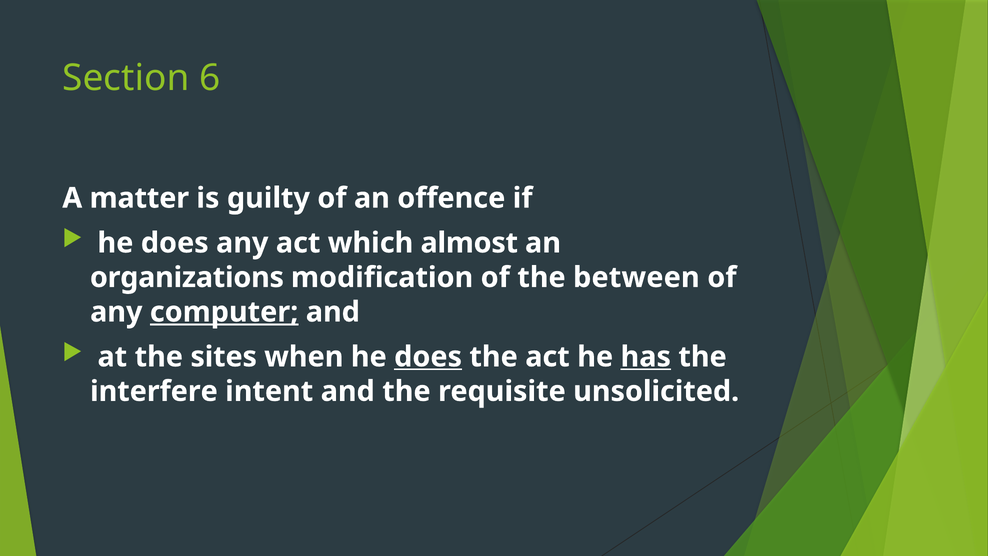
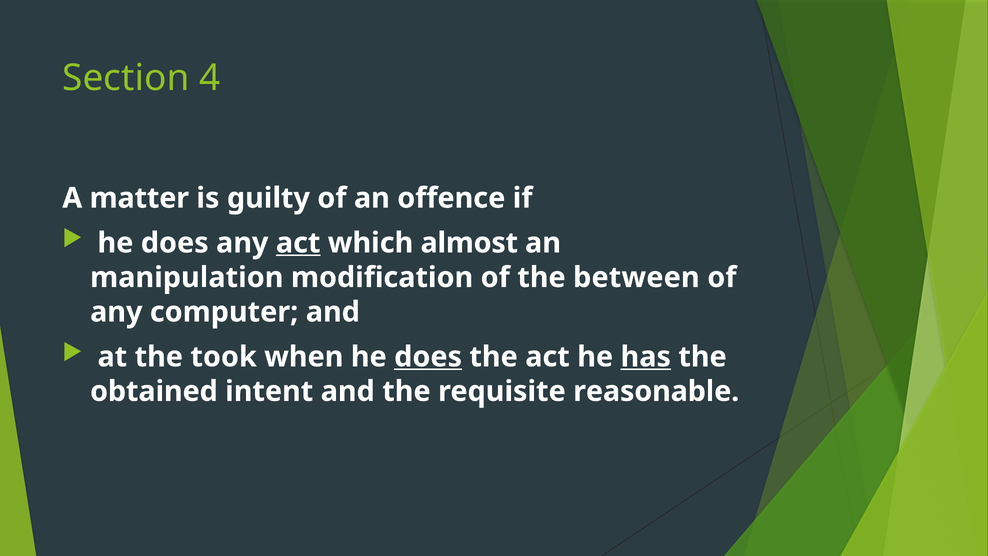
6: 6 -> 4
act at (298, 243) underline: none -> present
organizations: organizations -> manipulation
computer underline: present -> none
sites: sites -> took
interfere: interfere -> obtained
unsolicited: unsolicited -> reasonable
